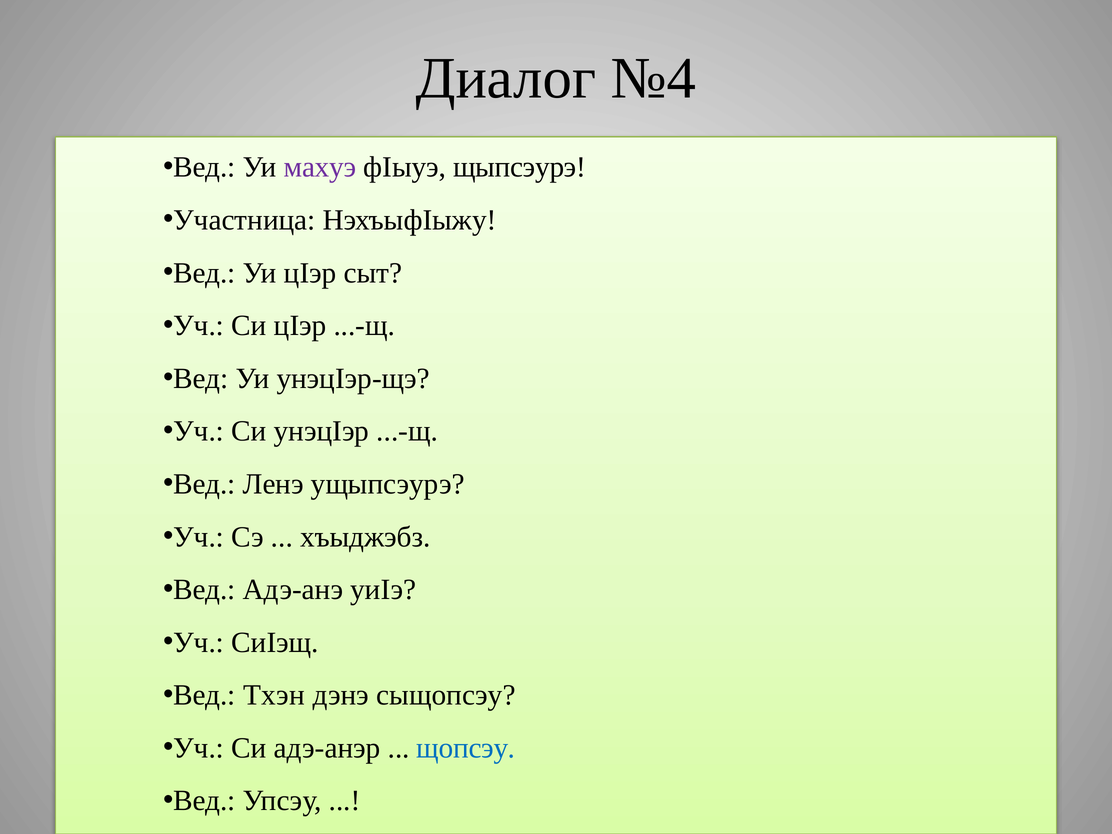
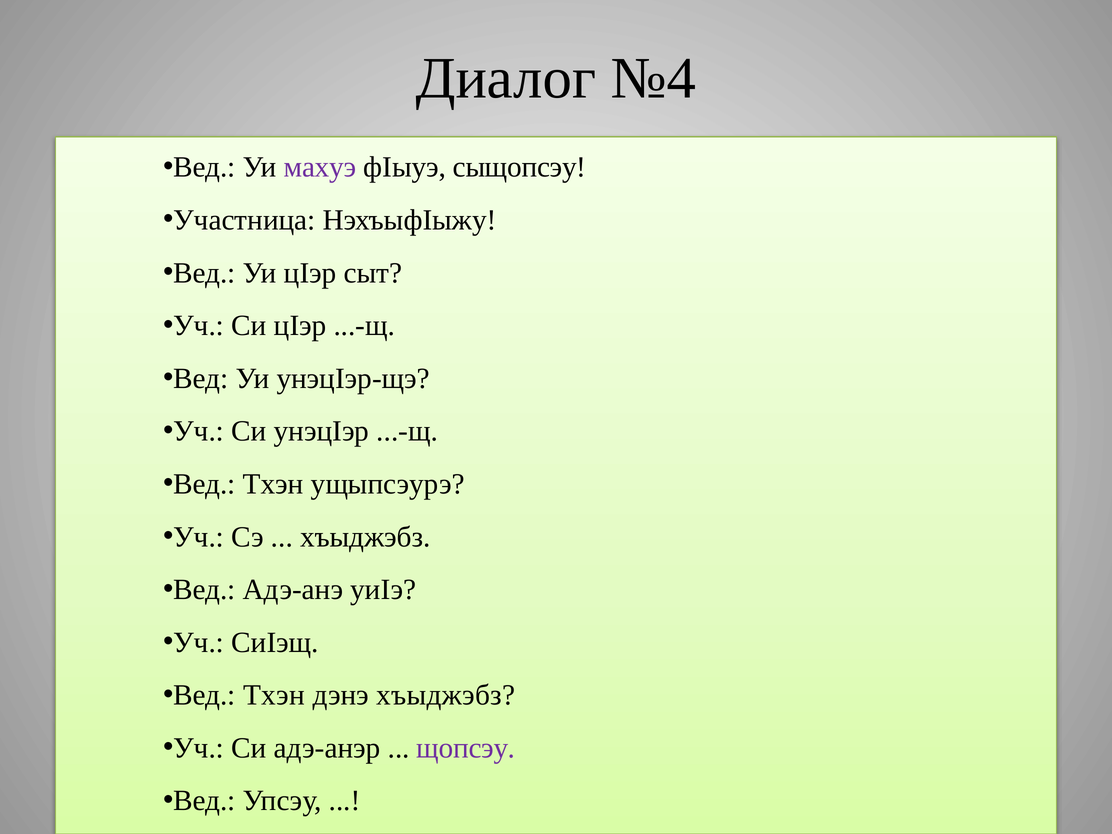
щыпсэурэ: щыпсэурэ -> сыщопсэу
Ленэ at (273, 484): Ленэ -> Тхэн
дэнэ сыщопсэу: сыщопсэу -> хъыджэбз
щопсэу colour: blue -> purple
